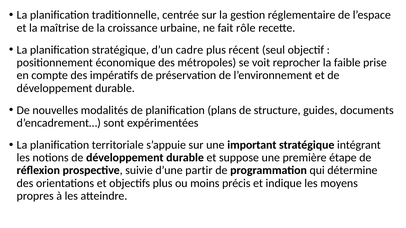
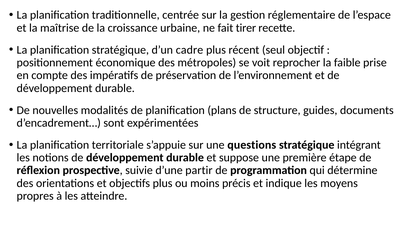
rôle: rôle -> tirer
important: important -> questions
